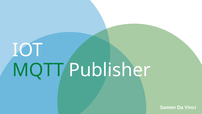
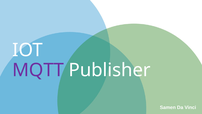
MQTT colour: green -> purple
